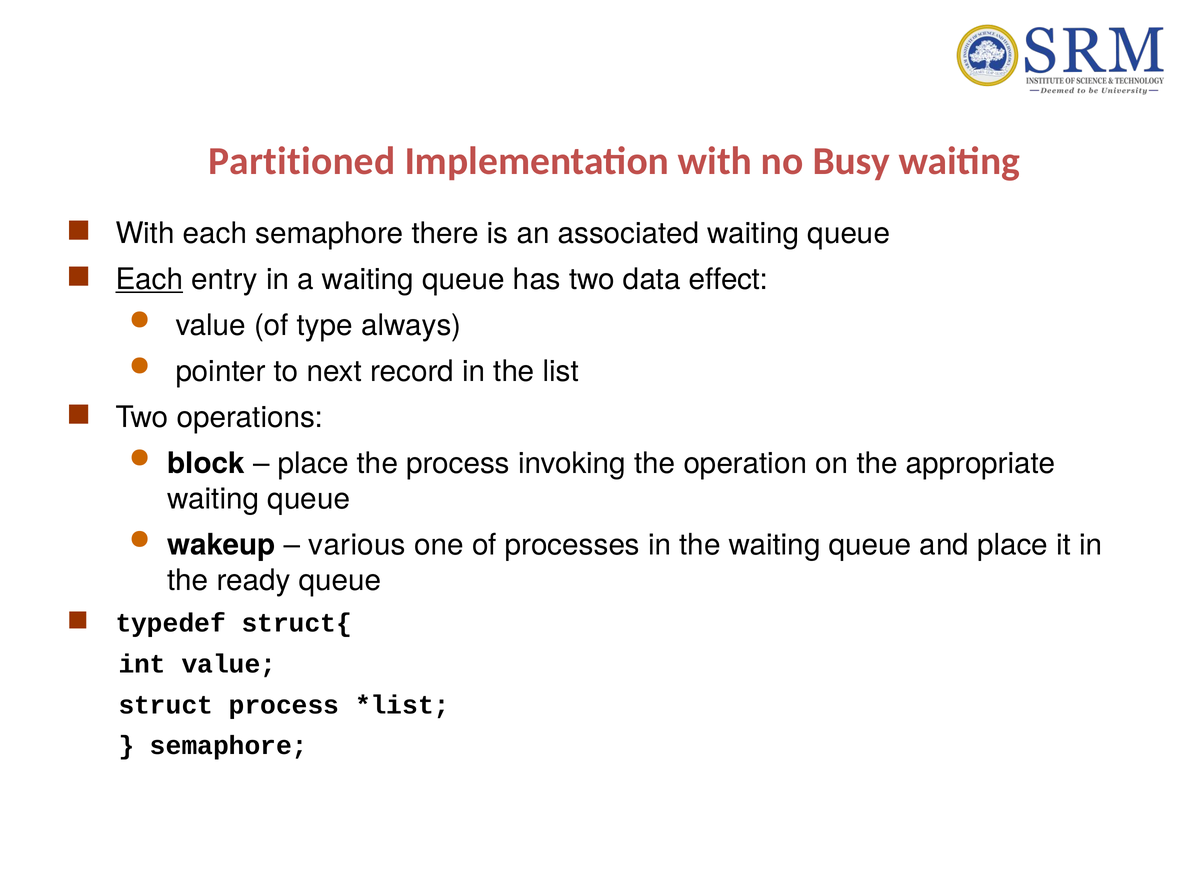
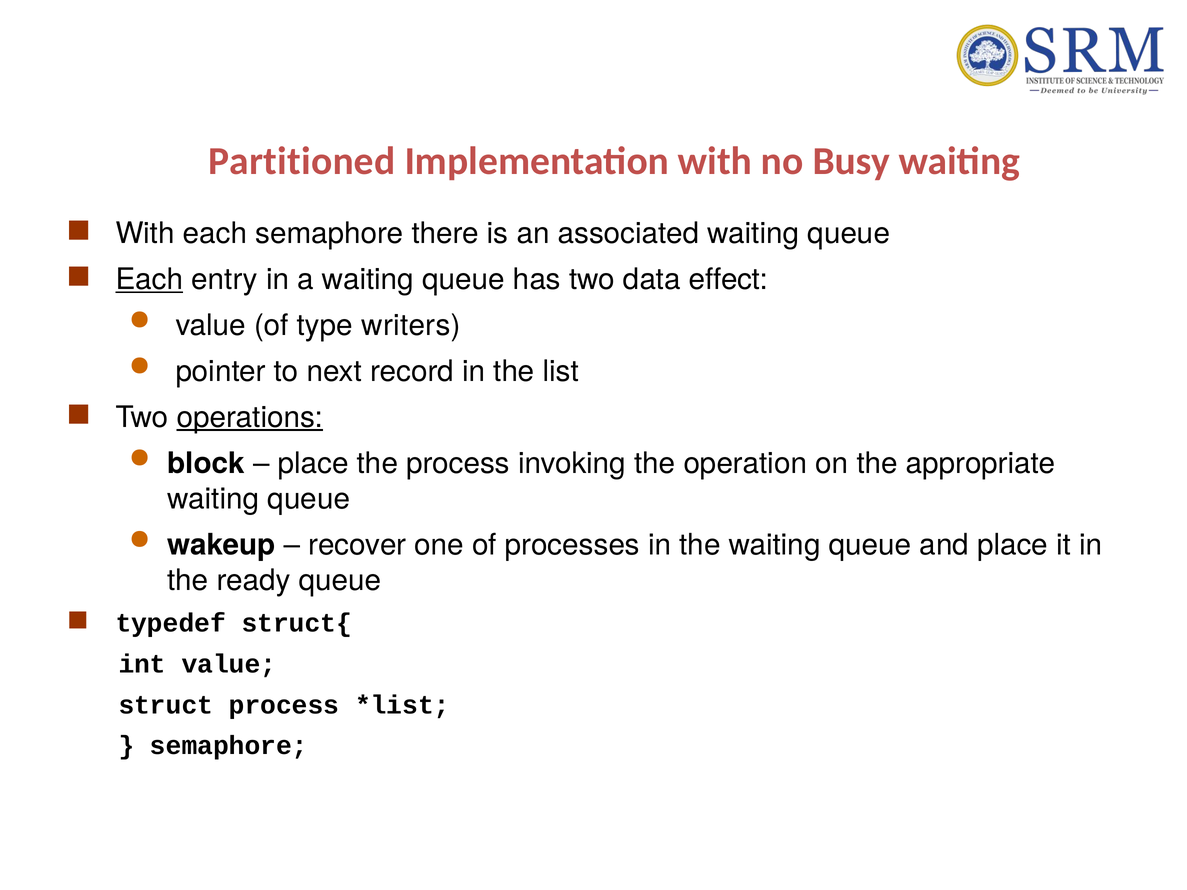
always: always -> writers
operations underline: none -> present
various: various -> recover
